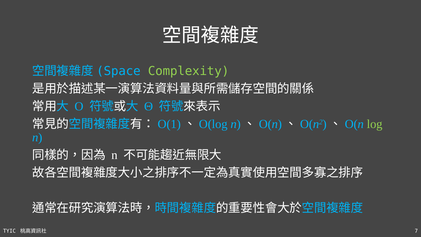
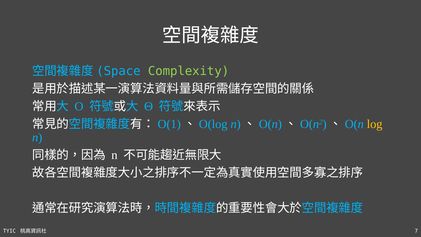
log colour: light green -> yellow
